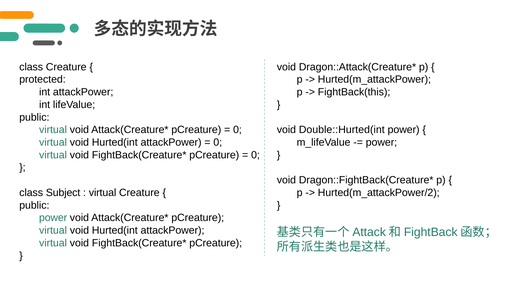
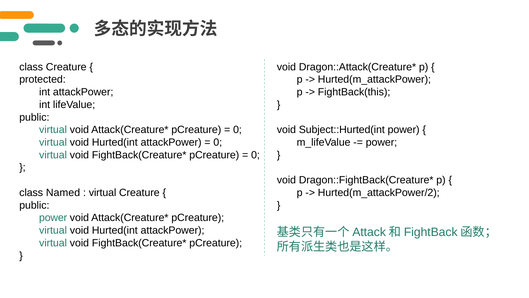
Double::Hurted(int: Double::Hurted(int -> Subject::Hurted(int
Subject: Subject -> Named
